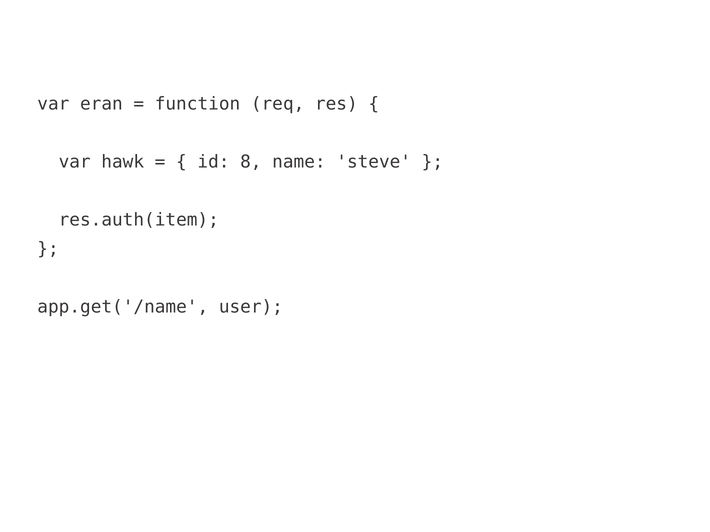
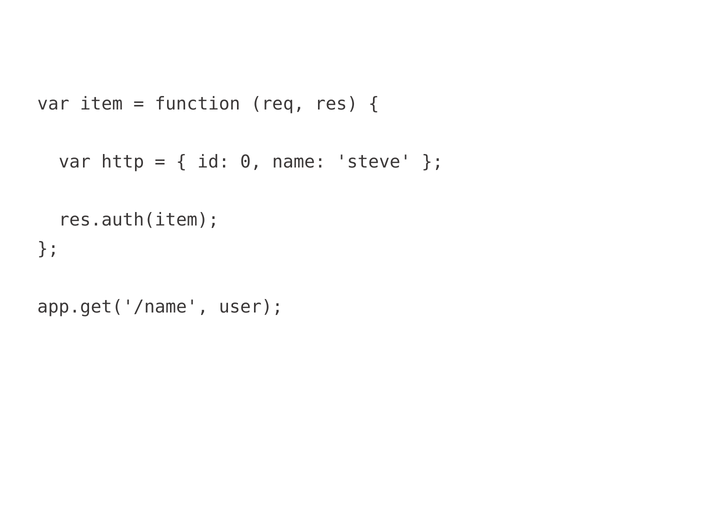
eran: eran -> item
hawk: hawk -> http
8: 8 -> 0
